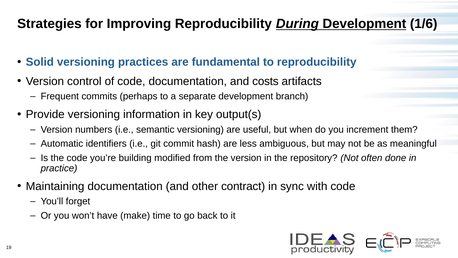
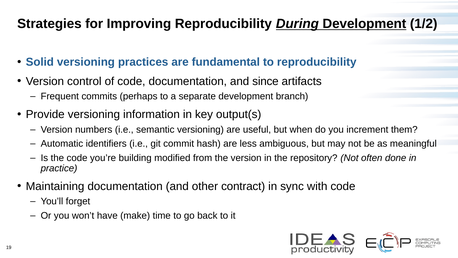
1/6: 1/6 -> 1/2
costs: costs -> since
